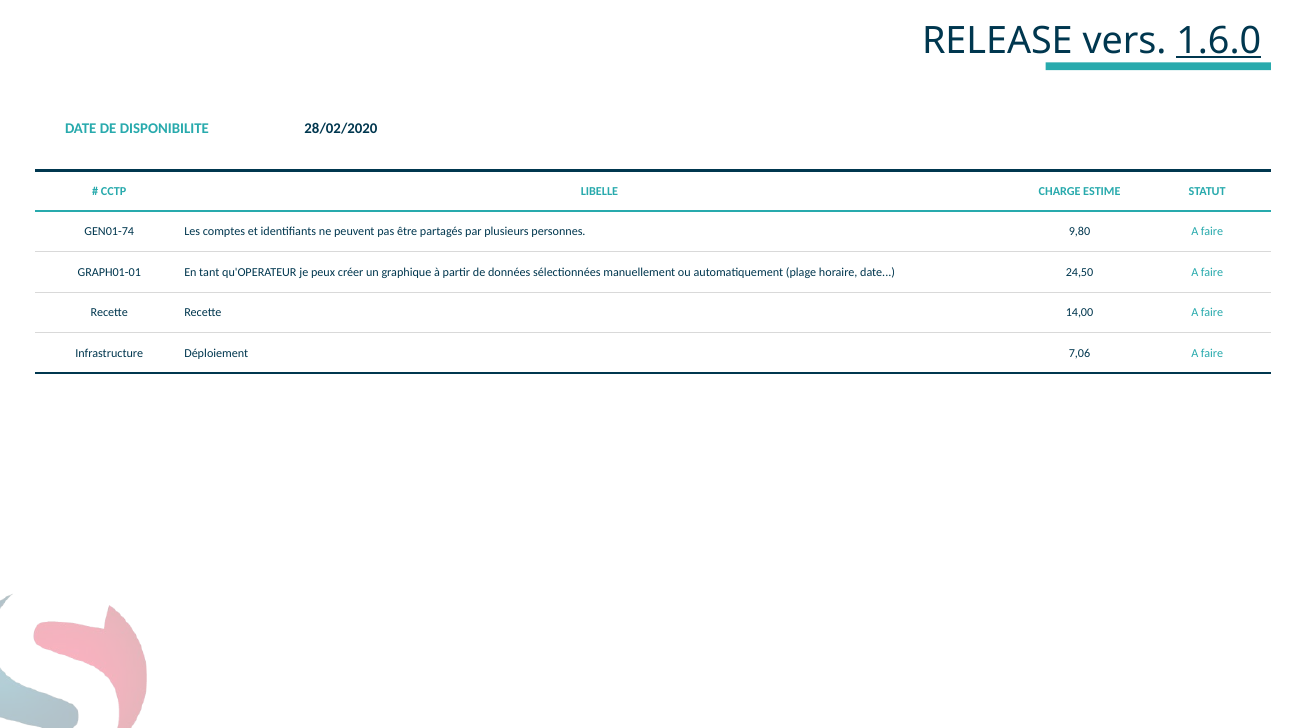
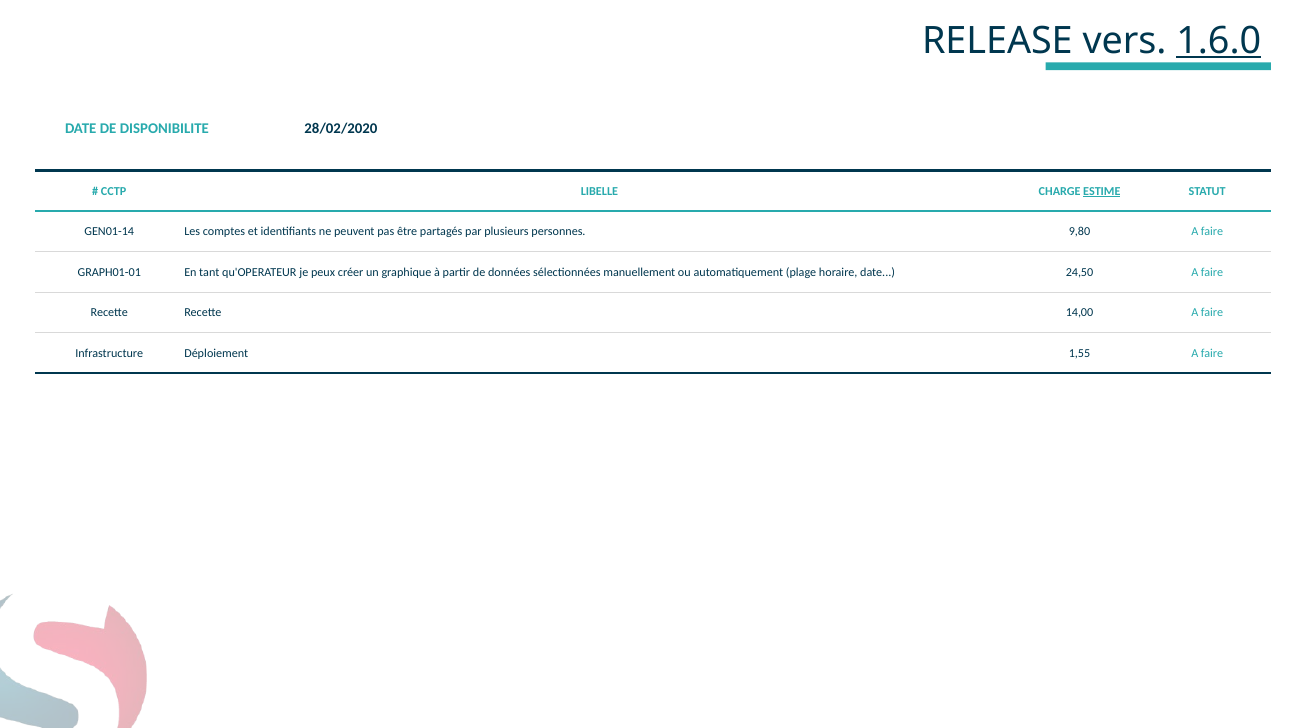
ESTIME underline: none -> present
GEN01-74: GEN01-74 -> GEN01-14
7,06: 7,06 -> 1,55
